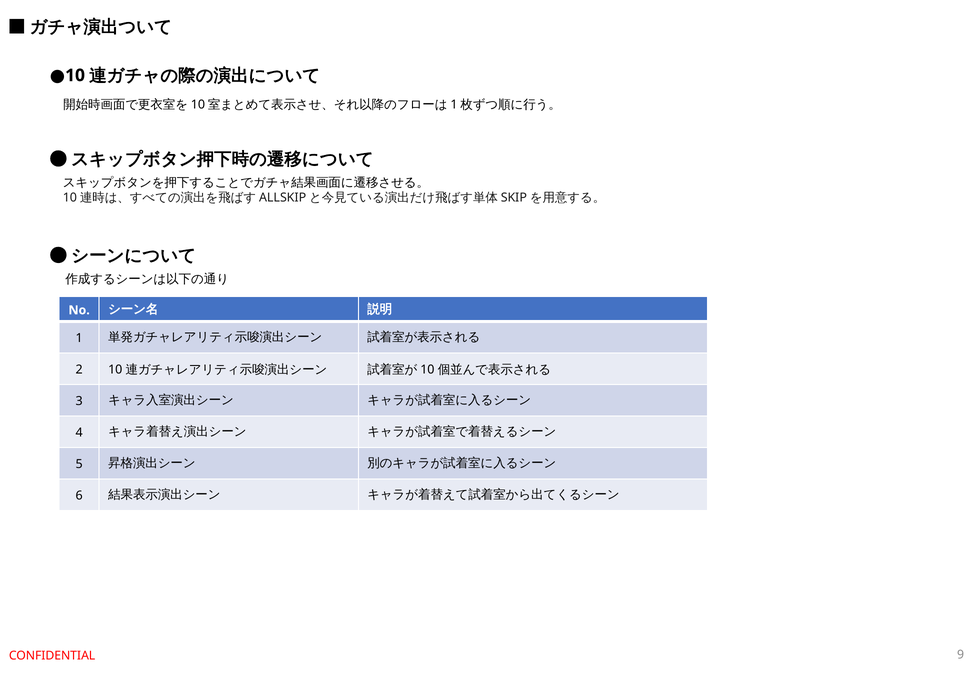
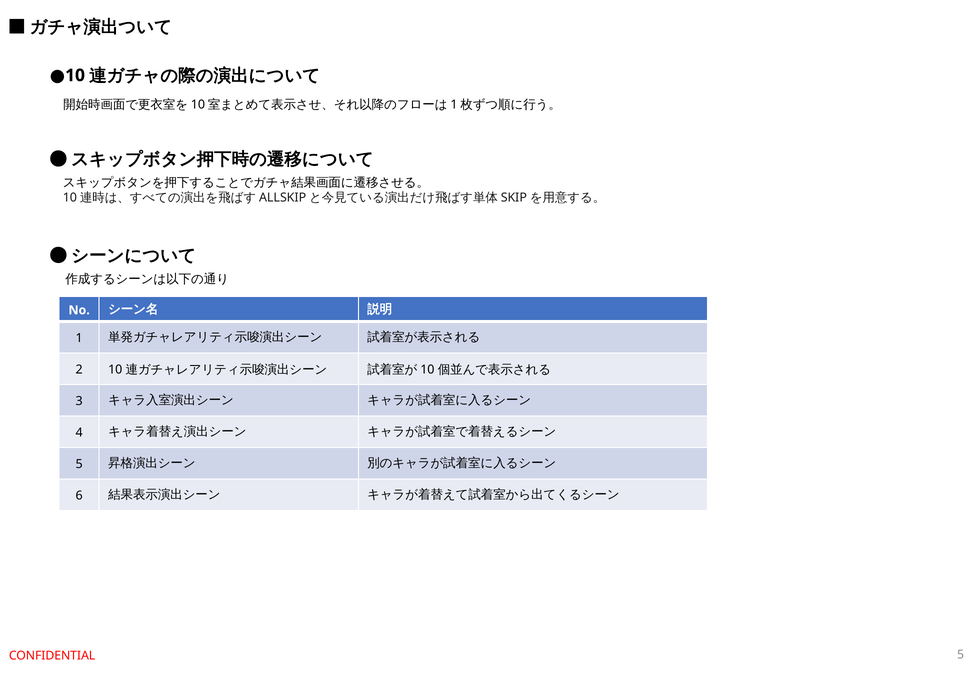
CONFIDENTIAL 9: 9 -> 5
